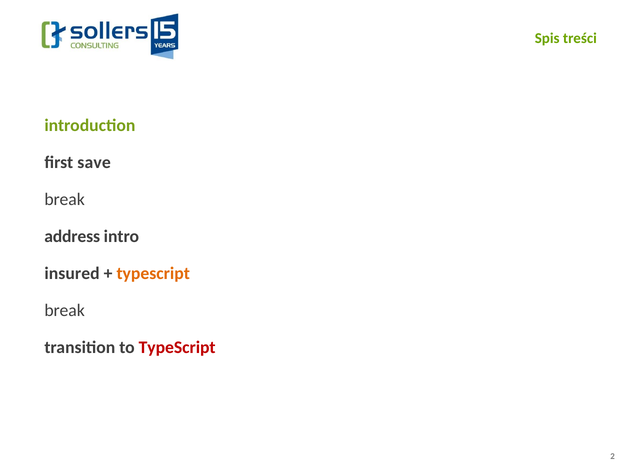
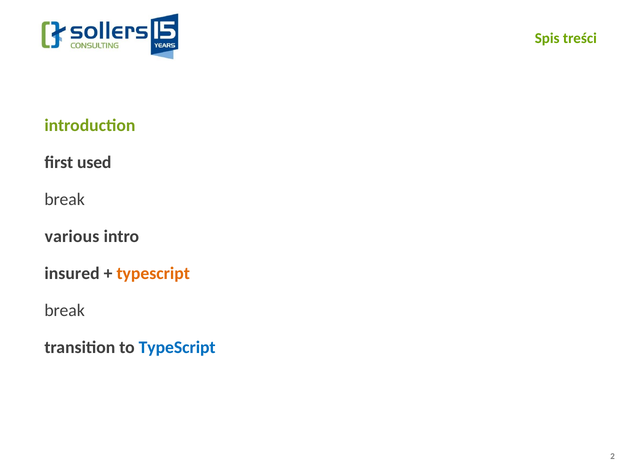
save: save -> used
address: address -> various
TypeScript at (177, 348) colour: red -> blue
